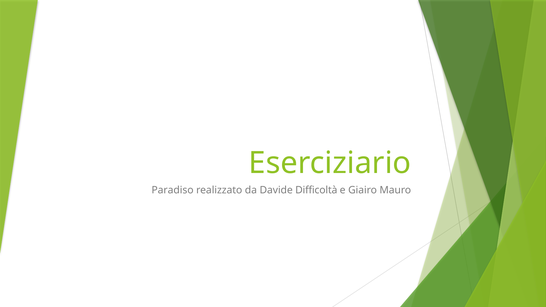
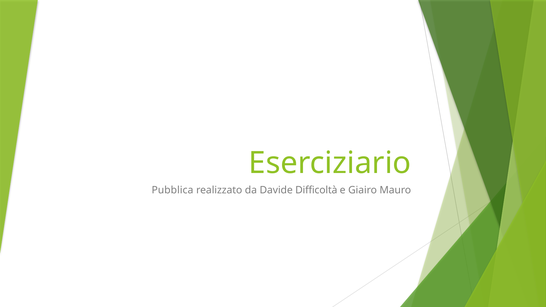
Paradiso: Paradiso -> Pubblica
